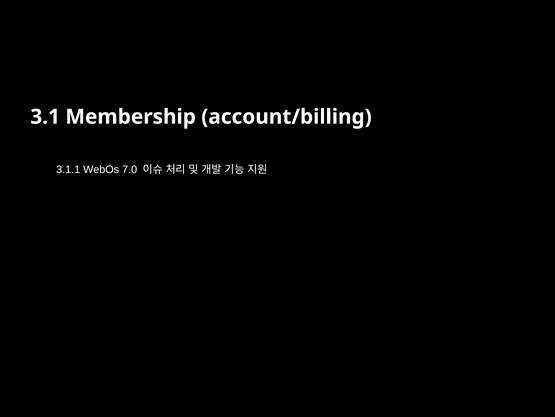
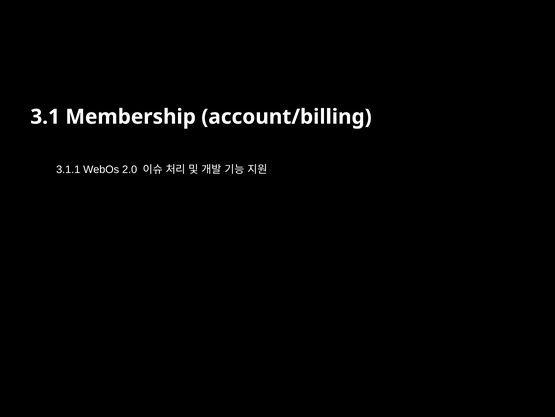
7.0: 7.0 -> 2.0
